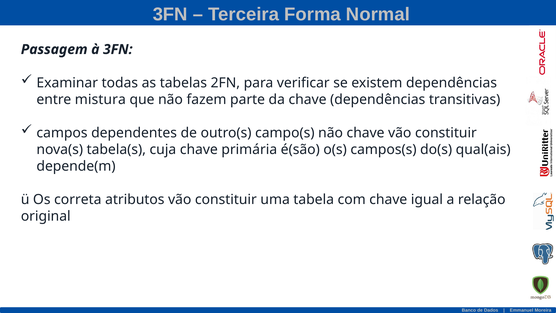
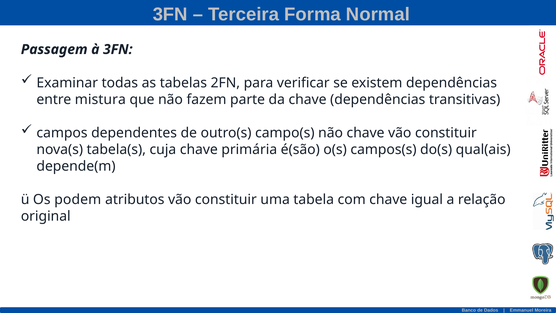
correta: correta -> podem
